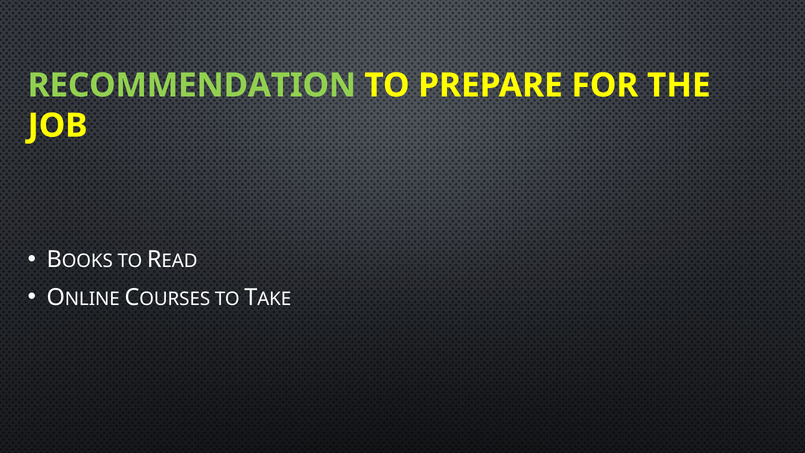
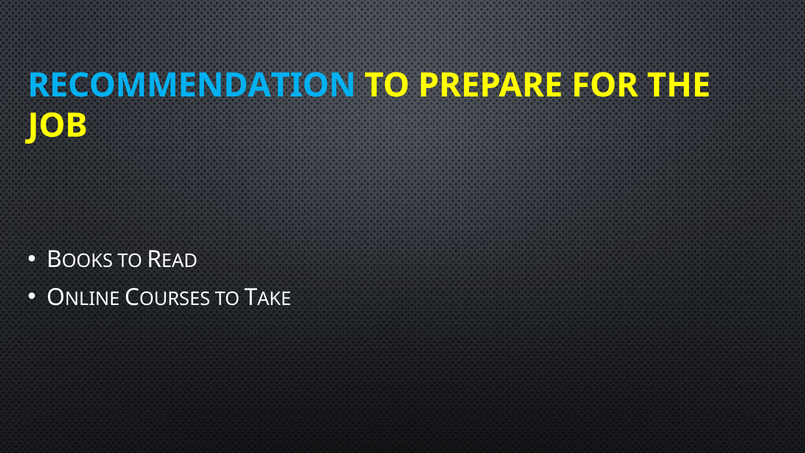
RECOMMENDATION colour: light green -> light blue
